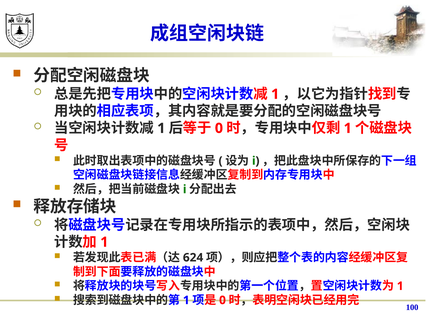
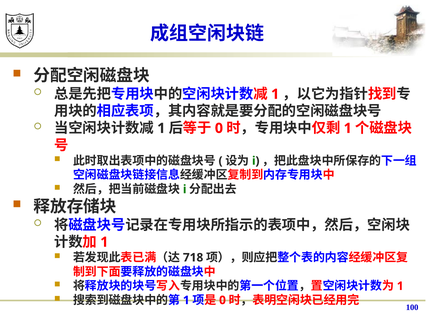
624: 624 -> 718
